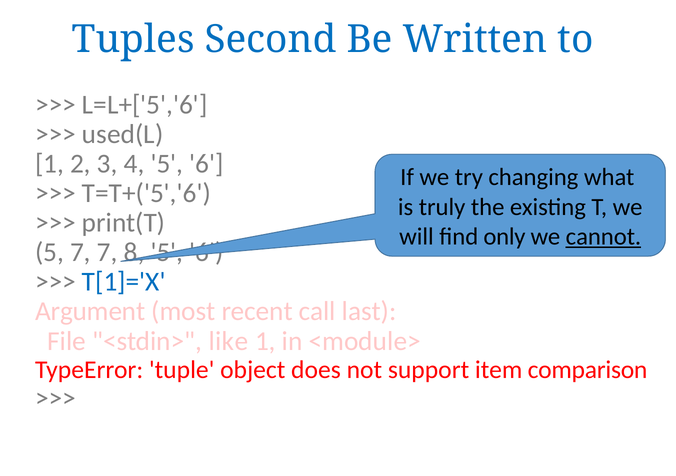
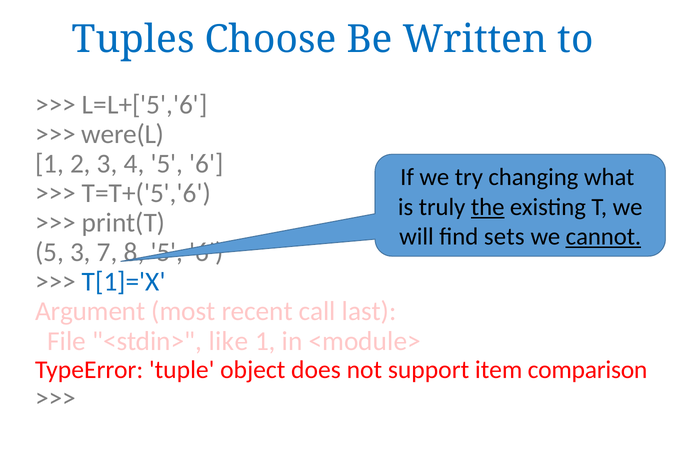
Second: Second -> Choose
used(L: used(L -> were(L
the underline: none -> present
only: only -> sets
5 7: 7 -> 3
